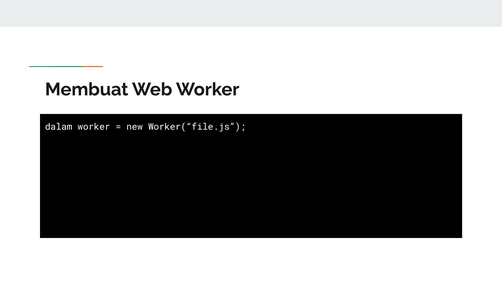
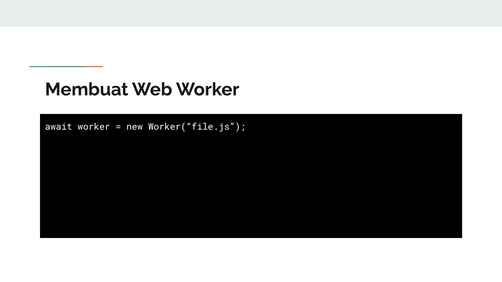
dalam: dalam -> await
